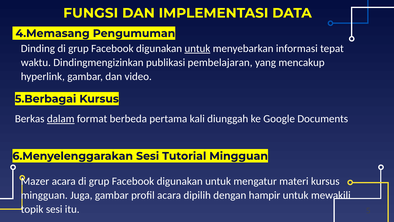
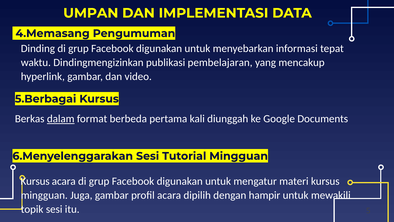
FUNGSI: FUNGSI -> UMPAN
untuk at (197, 48) underline: present -> none
Mazer at (35, 181): Mazer -> Kursus
